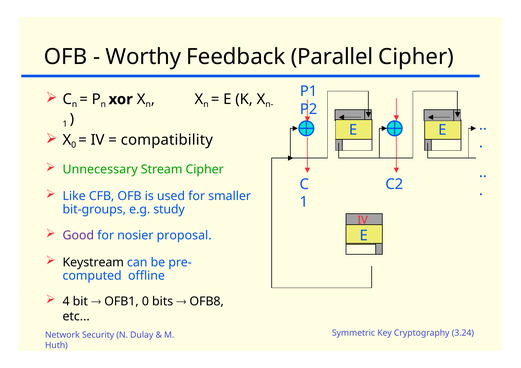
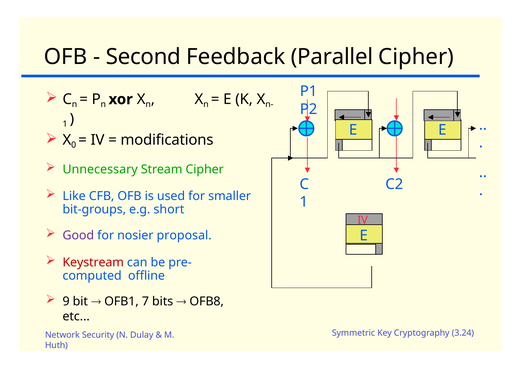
Worthy: Worthy -> Second
compatibility: compatibility -> modifications
study: study -> short
Keystream colour: black -> red
4: 4 -> 9
OFB1 0: 0 -> 7
